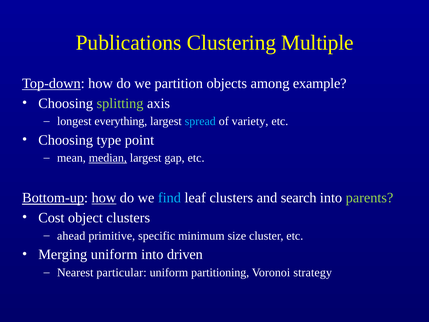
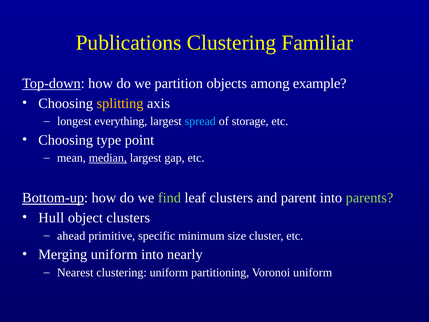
Multiple: Multiple -> Familiar
splitting colour: light green -> yellow
variety: variety -> storage
how at (104, 198) underline: present -> none
find colour: light blue -> light green
search: search -> parent
Cost: Cost -> Hull
driven: driven -> nearly
Nearest particular: particular -> clustering
Voronoi strategy: strategy -> uniform
